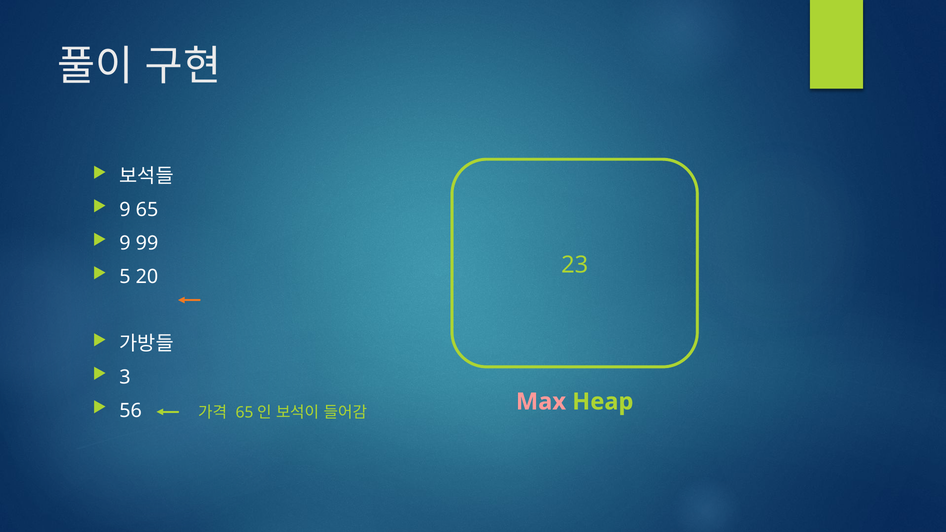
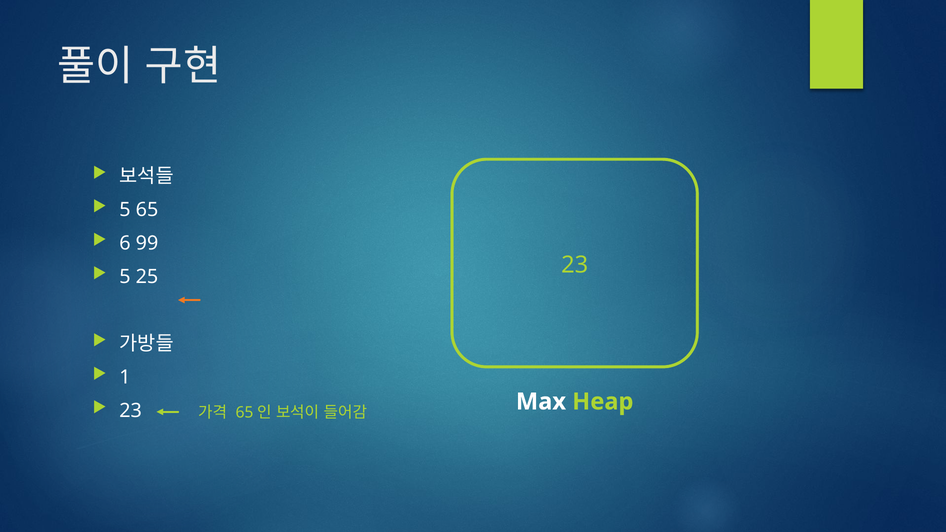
9 at (125, 210): 9 -> 5
9 at (125, 243): 9 -> 6
20: 20 -> 25
3: 3 -> 1
Max colour: pink -> white
56 at (131, 411): 56 -> 23
